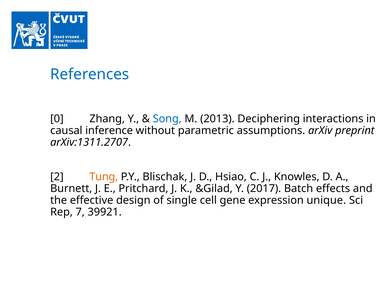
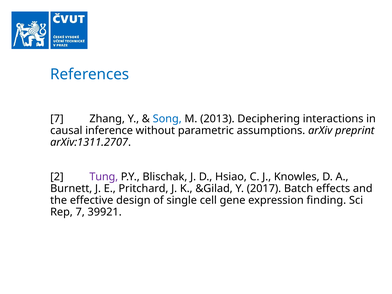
0 at (57, 119): 0 -> 7
Tung colour: orange -> purple
unique: unique -> finding
